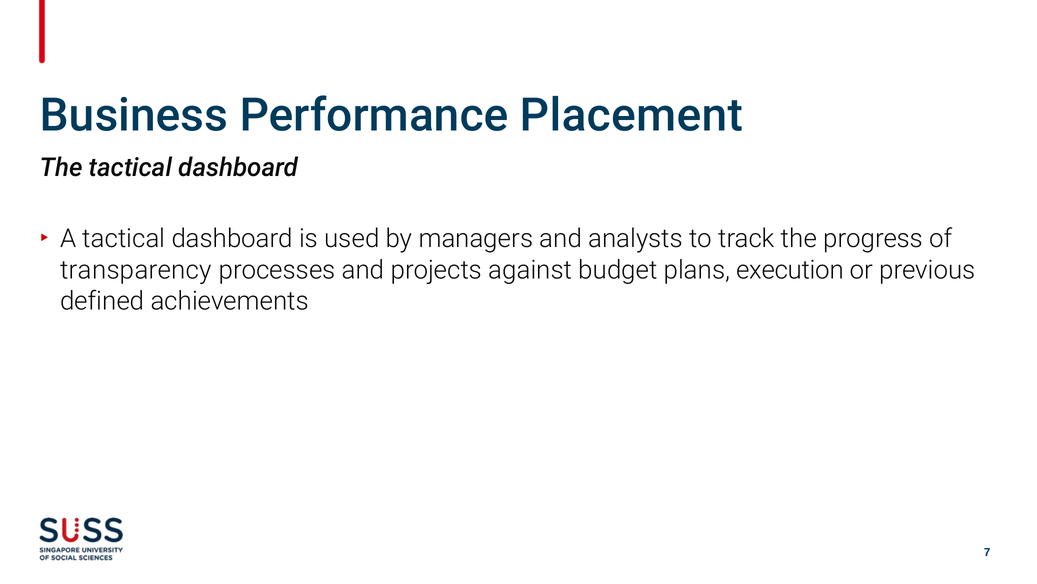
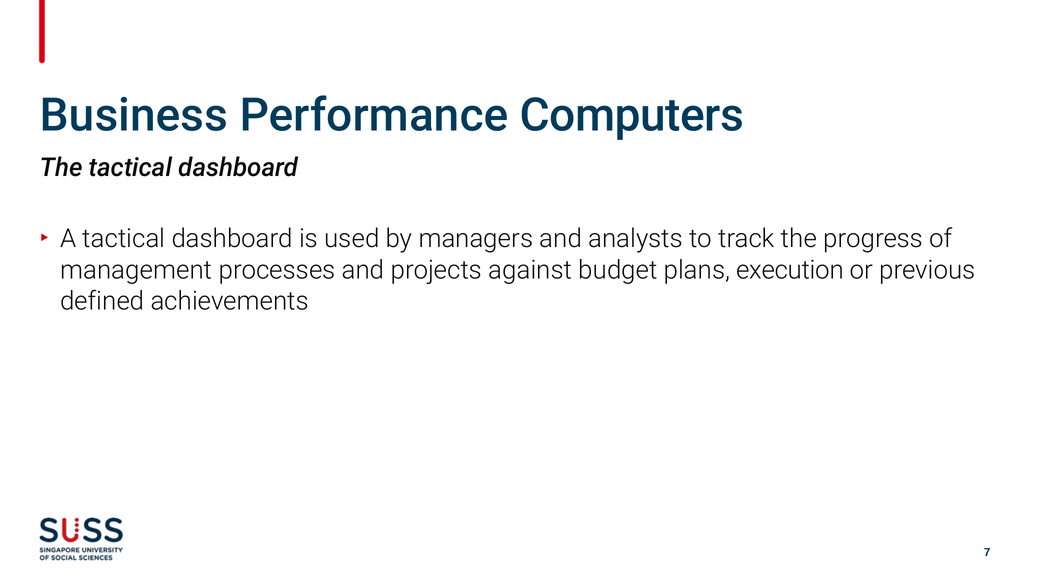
Placement: Placement -> Computers
transparency: transparency -> management
